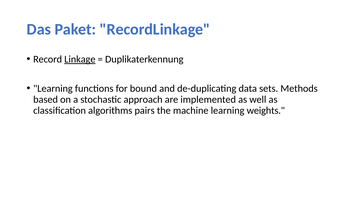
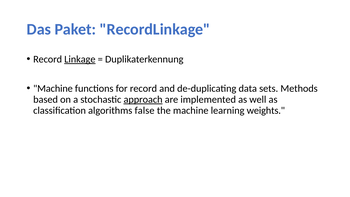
Learning at (53, 88): Learning -> Machine
for bound: bound -> record
approach underline: none -> present
pairs: pairs -> false
